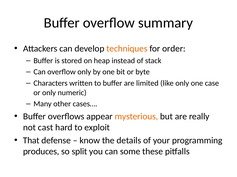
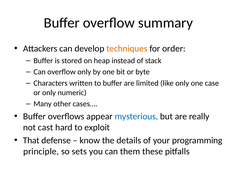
mysterious colour: orange -> blue
produces: produces -> principle
split: split -> sets
some: some -> them
